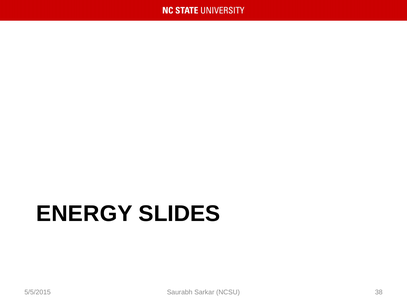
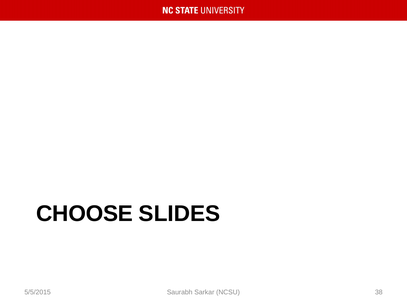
ENERGY: ENERGY -> CHOOSE
